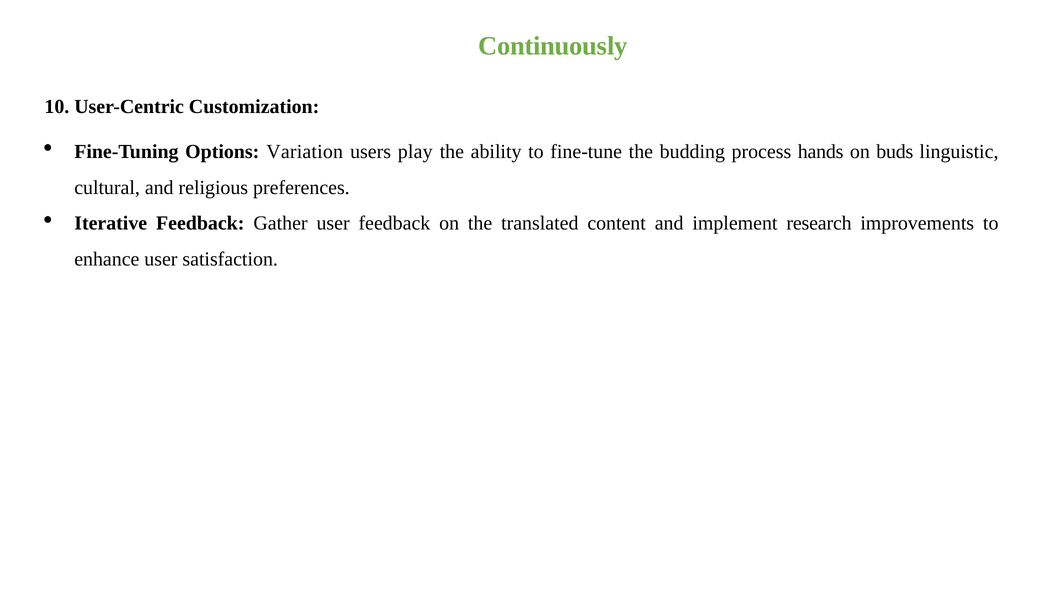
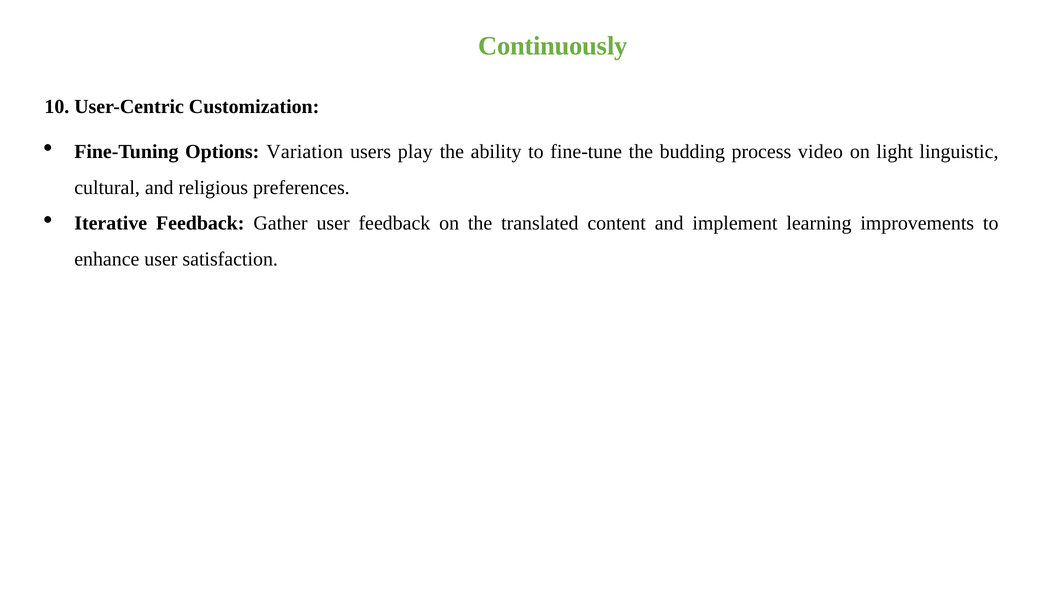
hands: hands -> video
buds: buds -> light
research: research -> learning
